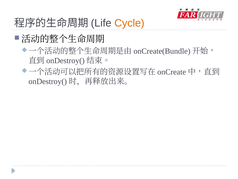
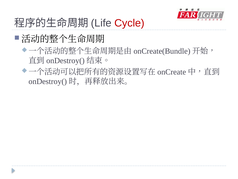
Cycle colour: orange -> red
